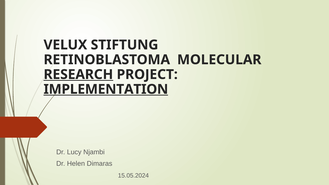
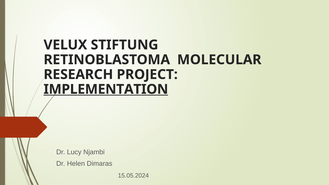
RESEARCH underline: present -> none
